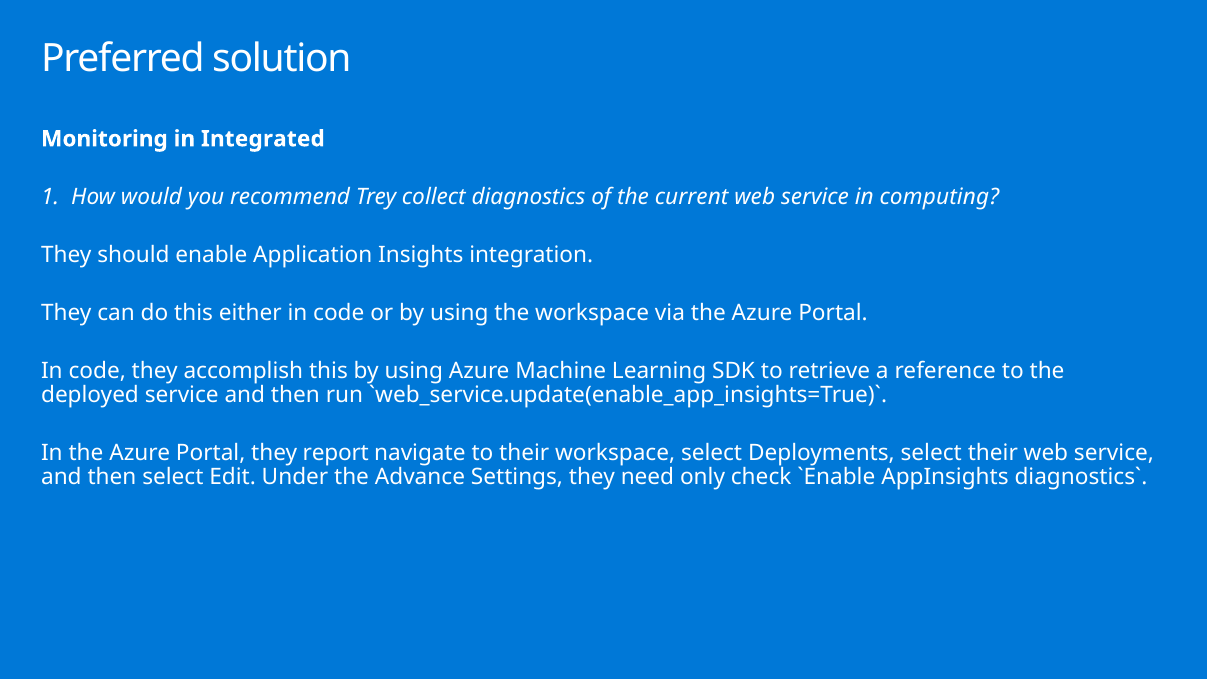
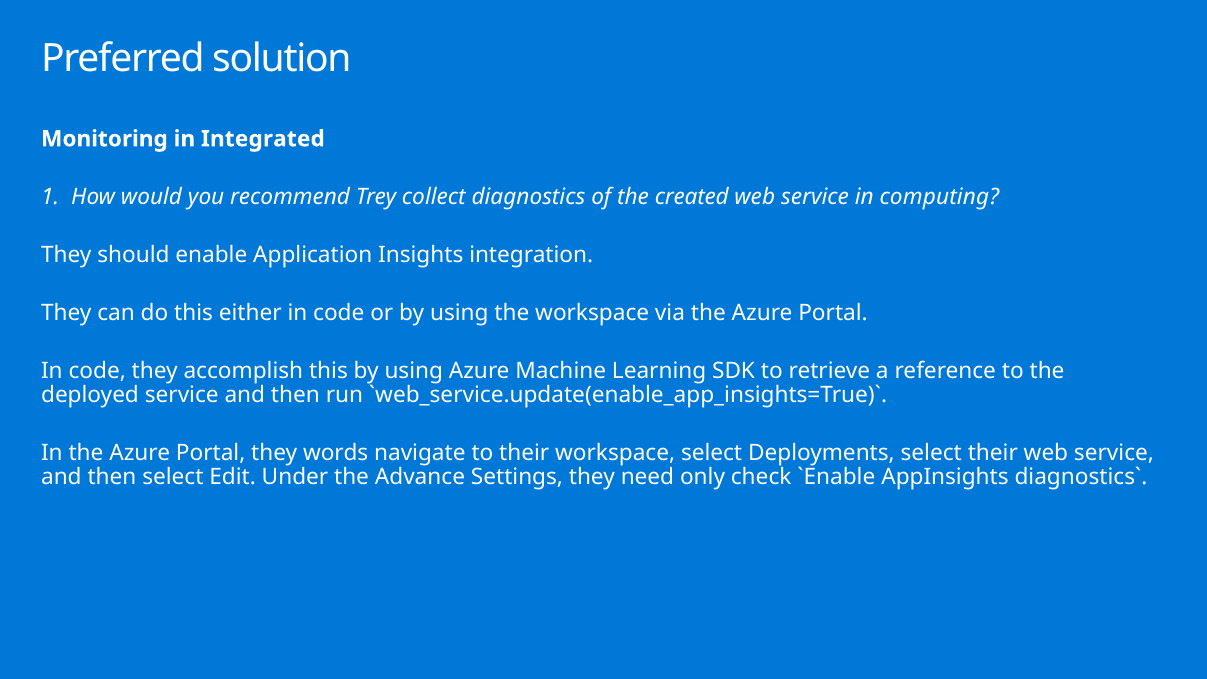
current: current -> created
report: report -> words
